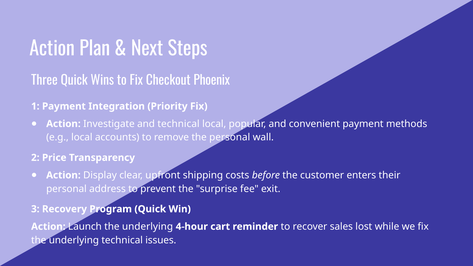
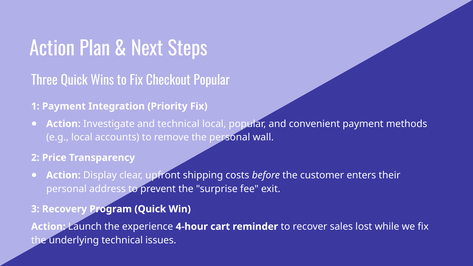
Checkout Phoenix: Phoenix -> Popular
Launch the underlying: underlying -> experience
